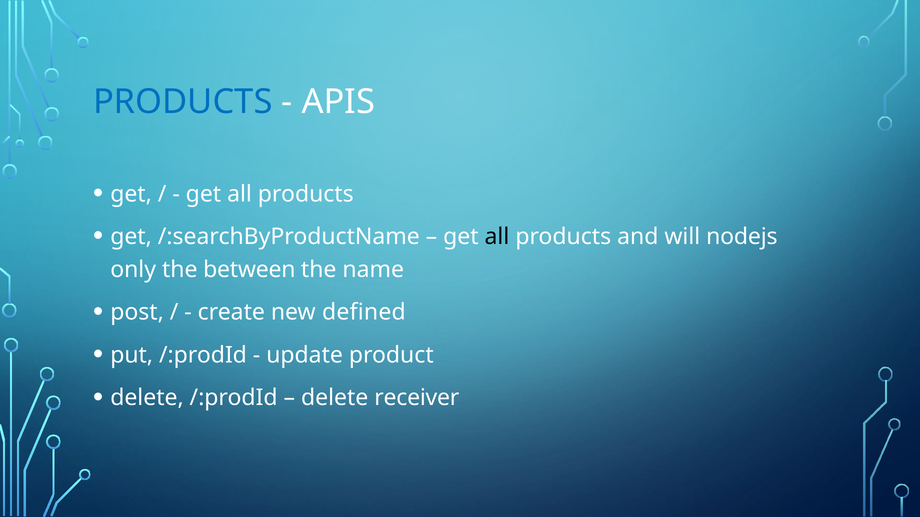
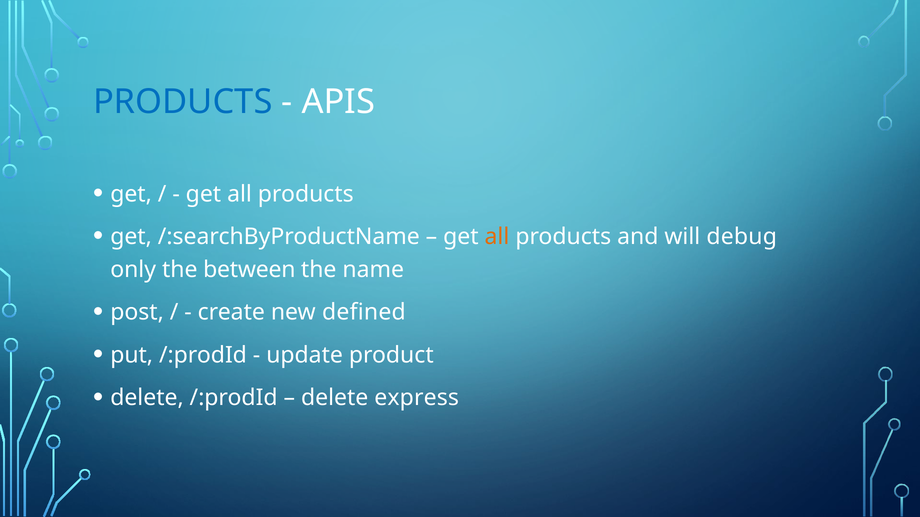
all at (497, 237) colour: black -> orange
nodejs: nodejs -> debug
receiver: receiver -> express
